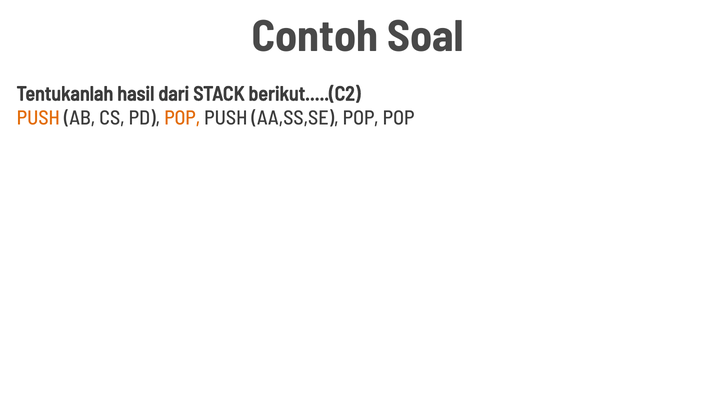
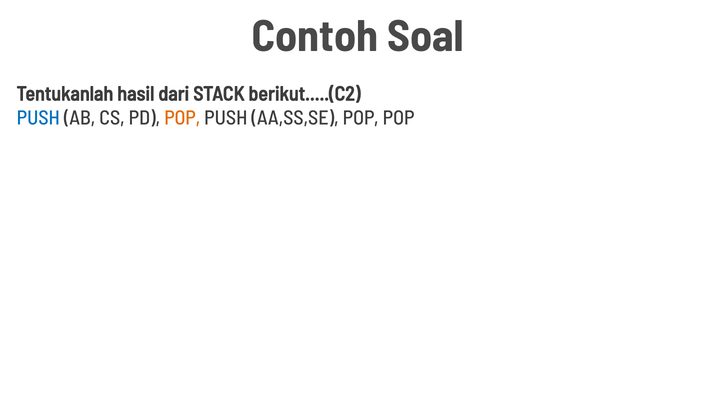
PUSH at (38, 118) colour: orange -> blue
